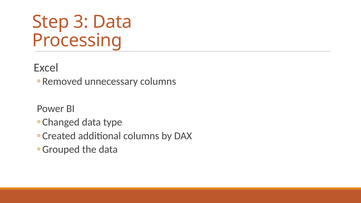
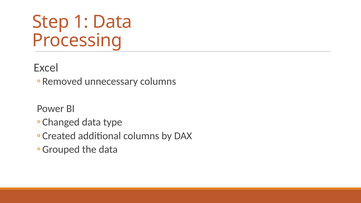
3: 3 -> 1
